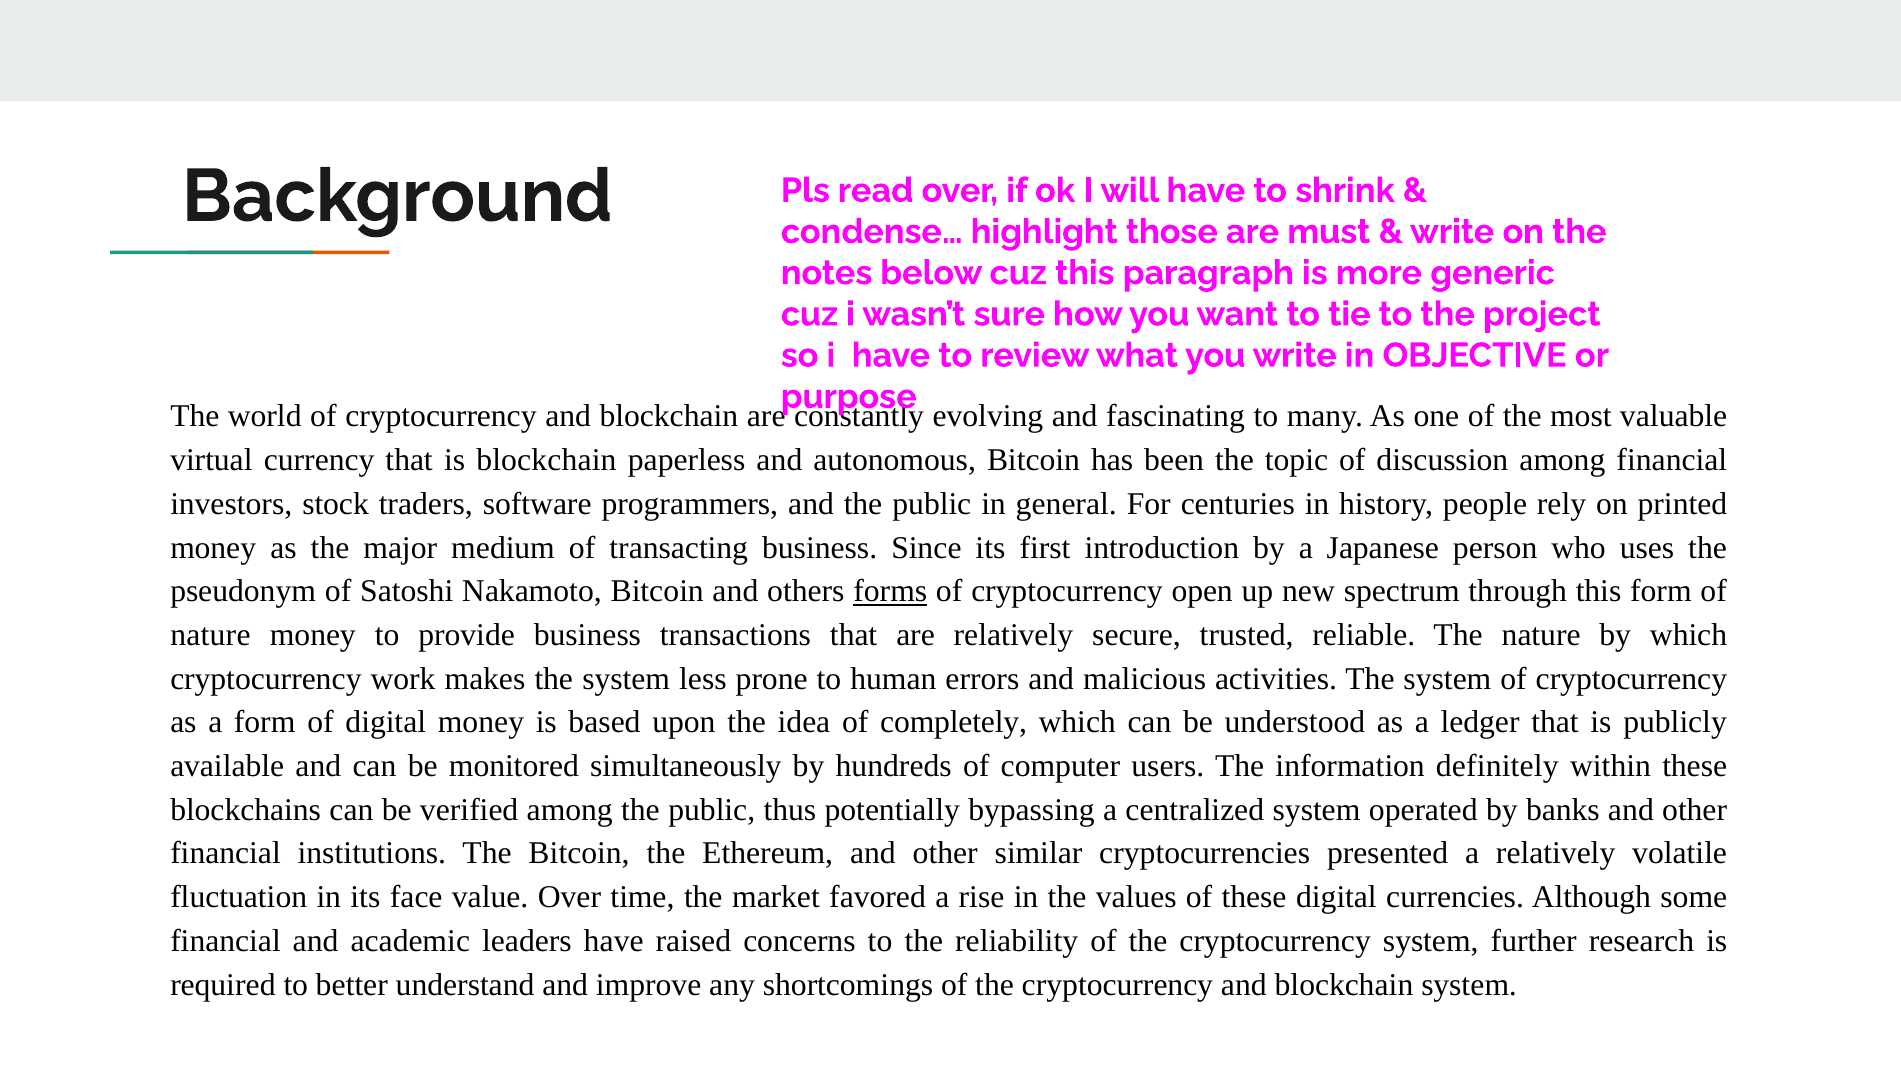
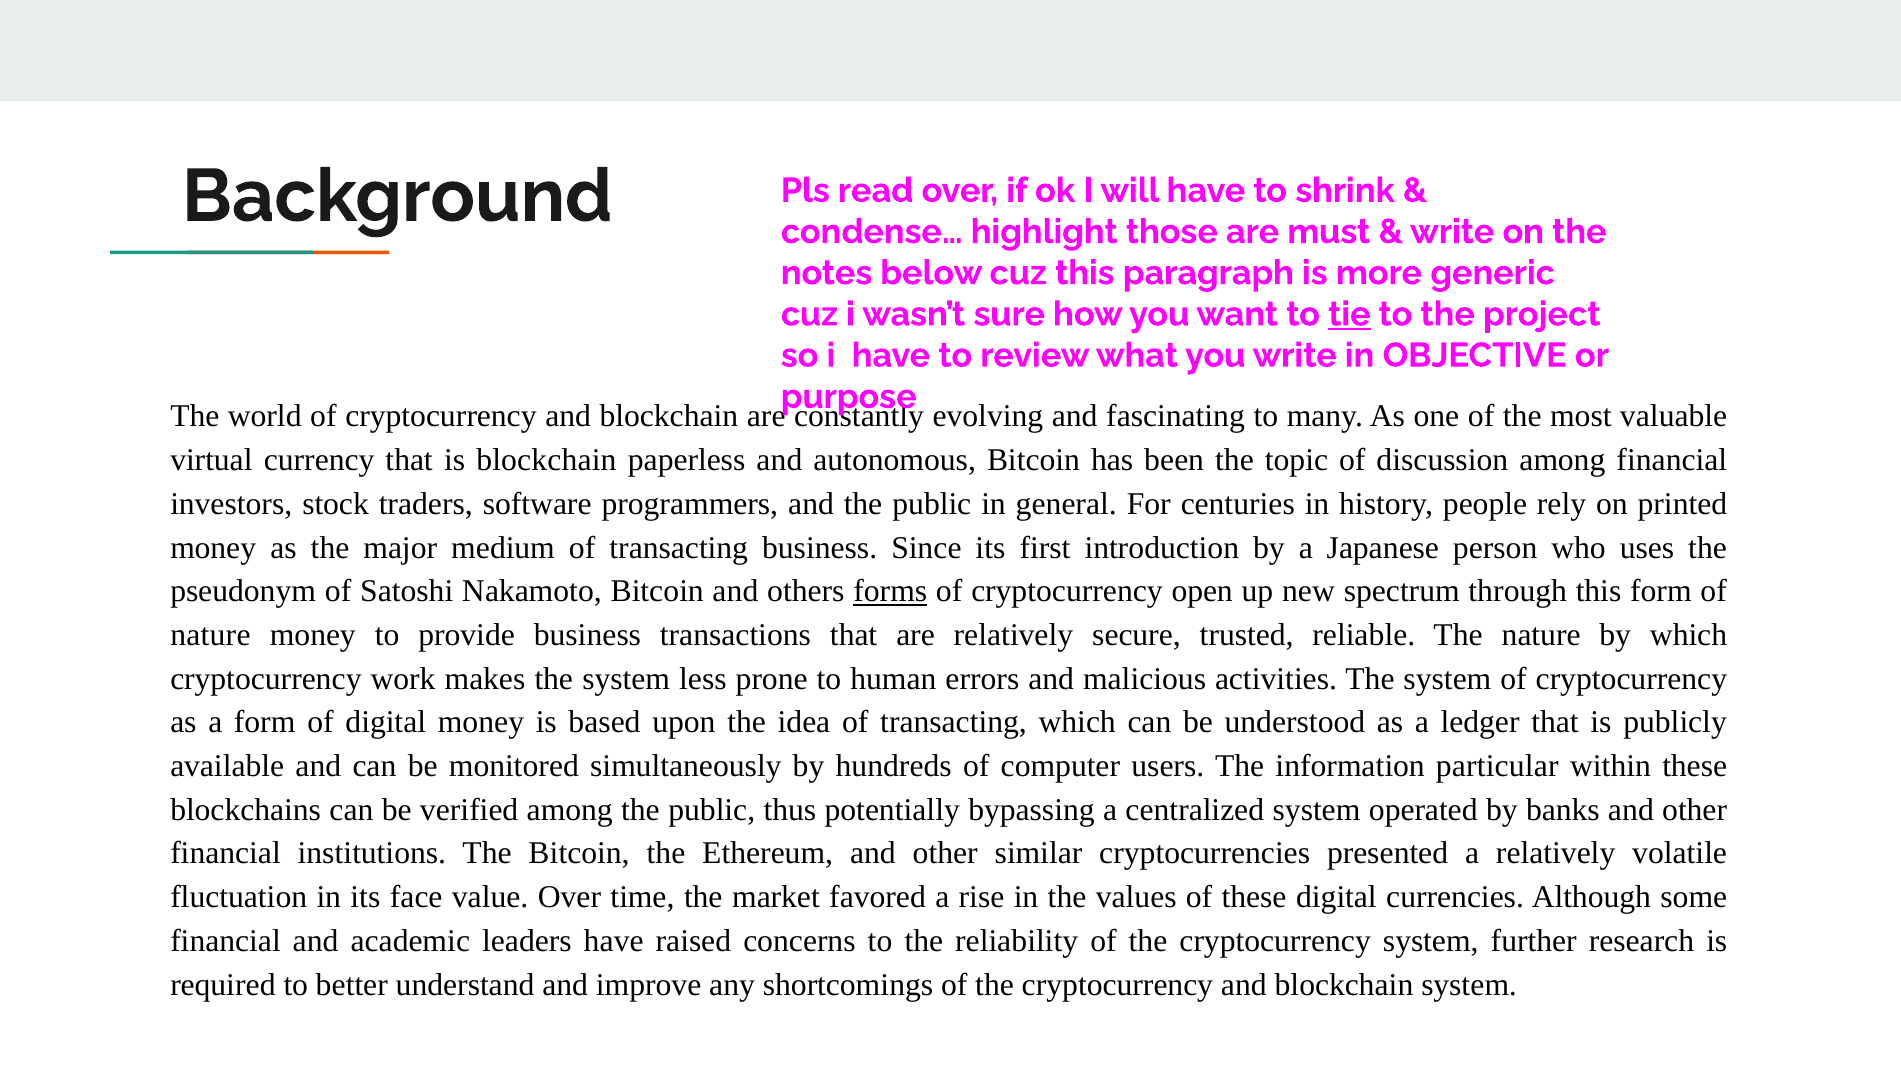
tie underline: none -> present
idea of completely: completely -> transacting
definitely: definitely -> particular
